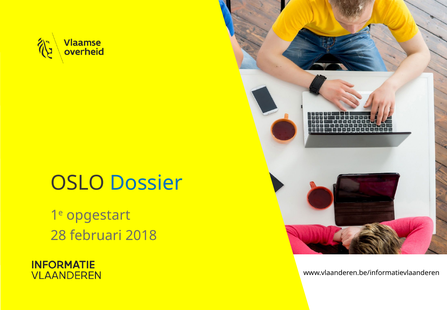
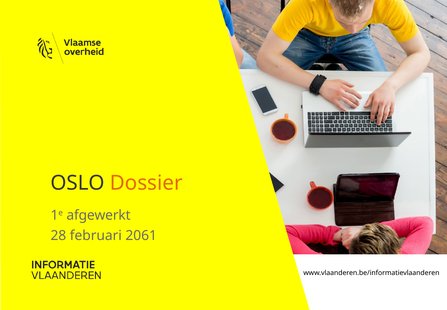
Dossier colour: blue -> orange
opgestart: opgestart -> afgewerkt
2018: 2018 -> 2061
